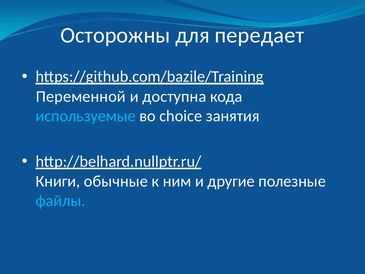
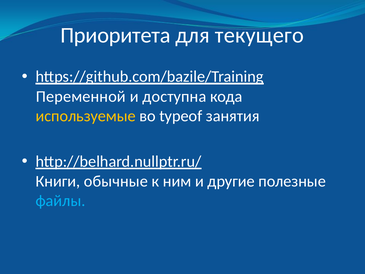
Осторожны: Осторожны -> Приоритета
передает: передает -> текущего
используемые colour: light blue -> yellow
choice: choice -> typeof
